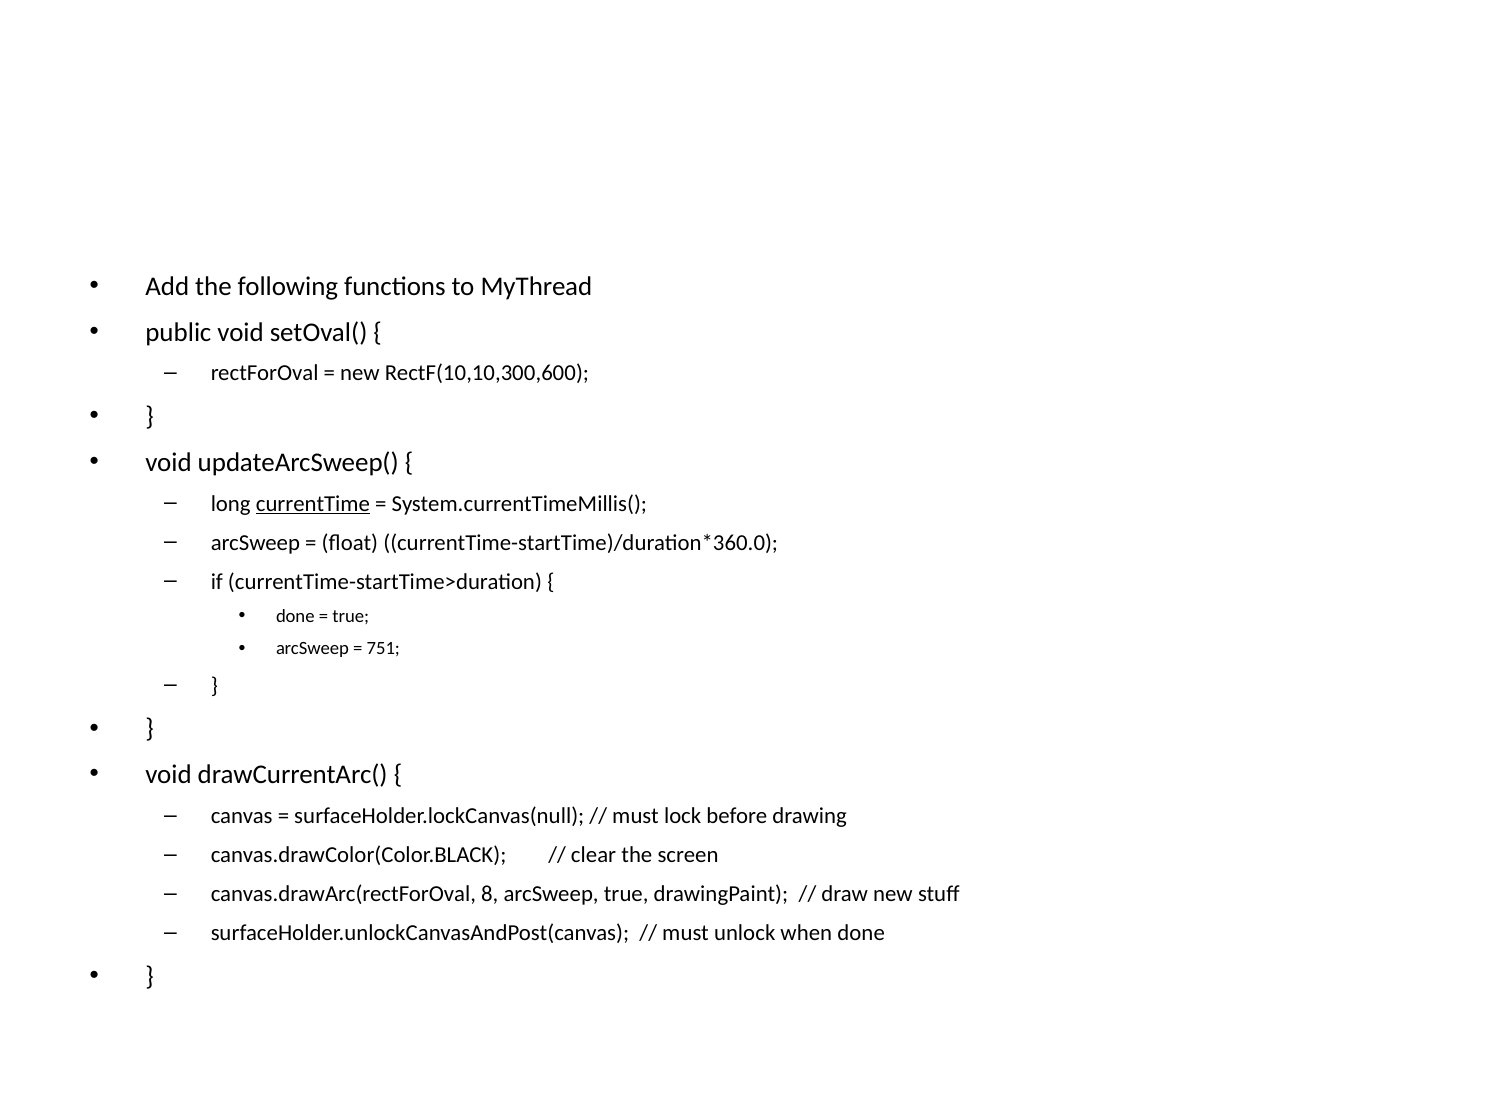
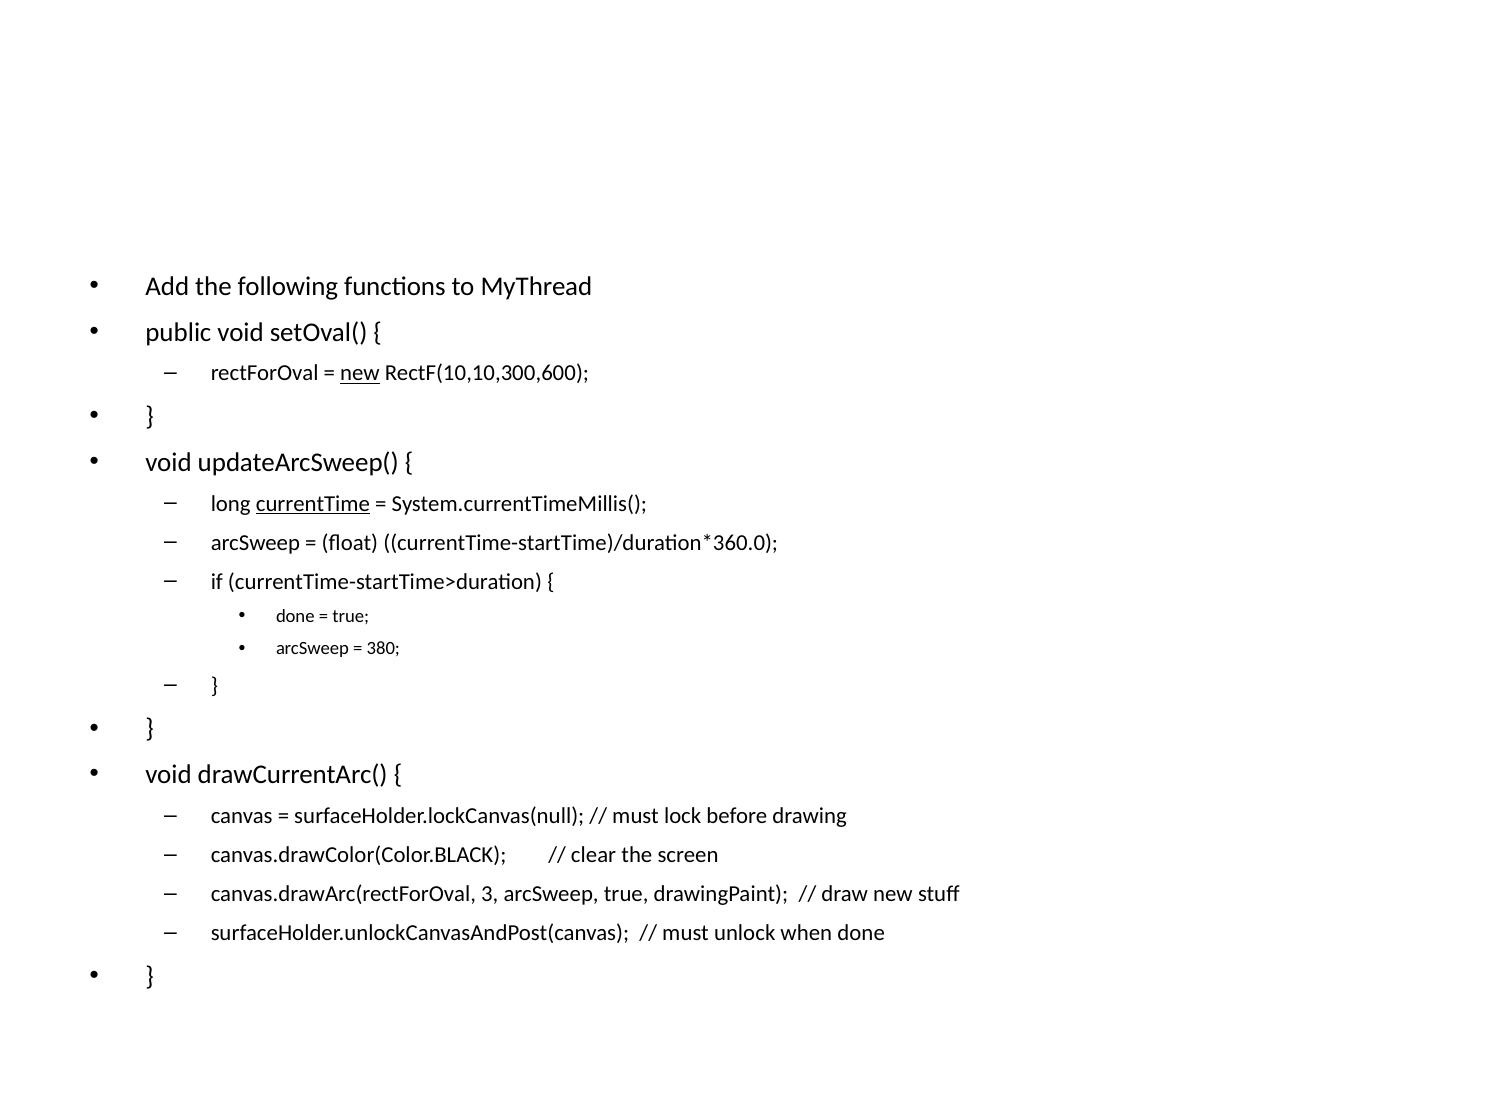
new at (360, 373) underline: none -> present
751: 751 -> 380
8: 8 -> 3
